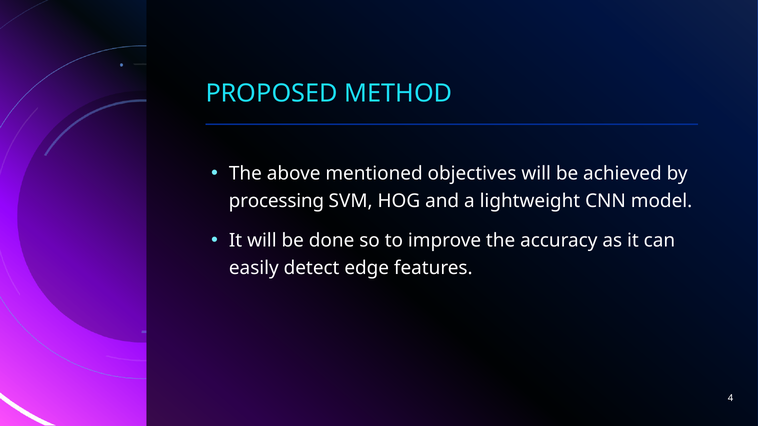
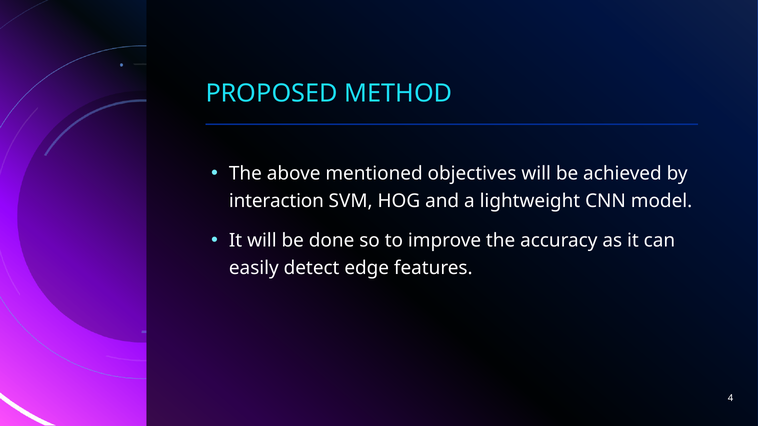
processing: processing -> interaction
